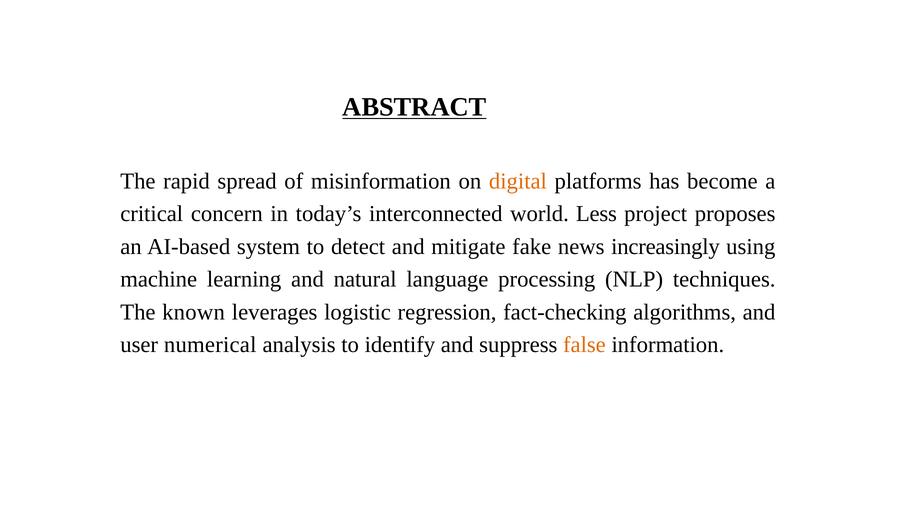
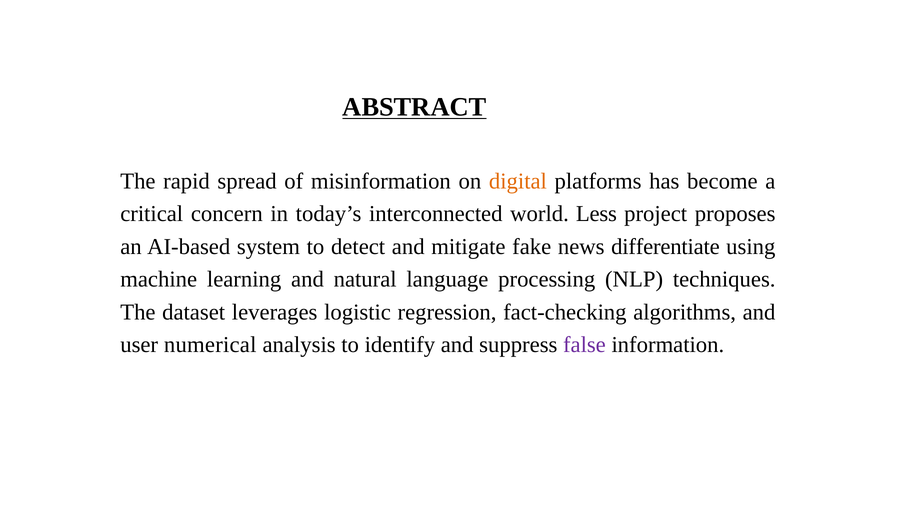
increasingly: increasingly -> differentiate
known: known -> dataset
false colour: orange -> purple
